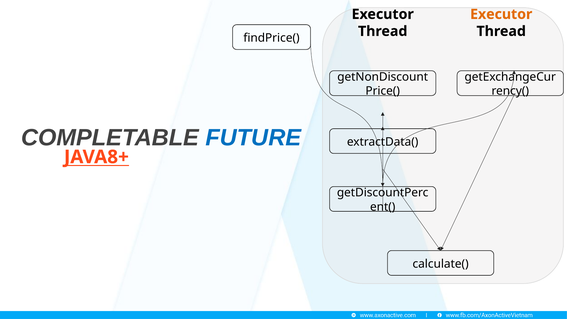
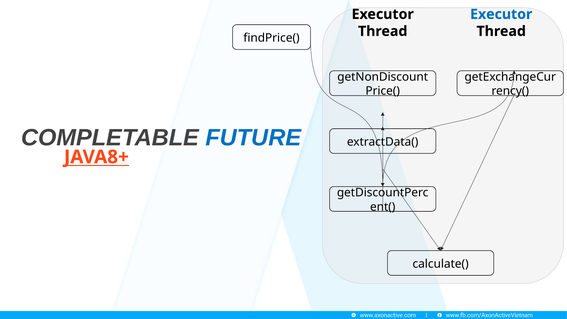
Executor at (501, 14) colour: orange -> blue
